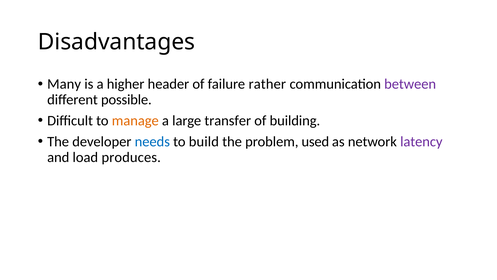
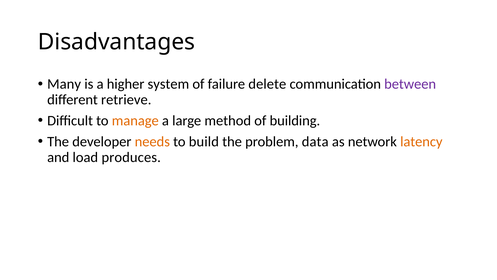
header: header -> system
rather: rather -> delete
possible: possible -> retrieve
transfer: transfer -> method
needs colour: blue -> orange
used: used -> data
latency colour: purple -> orange
